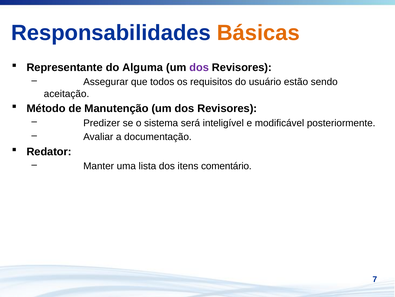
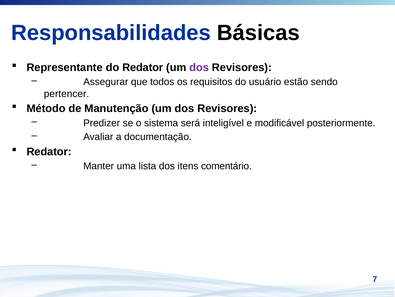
Básicas colour: orange -> black
do Alguma: Alguma -> Redator
aceitação: aceitação -> pertencer
